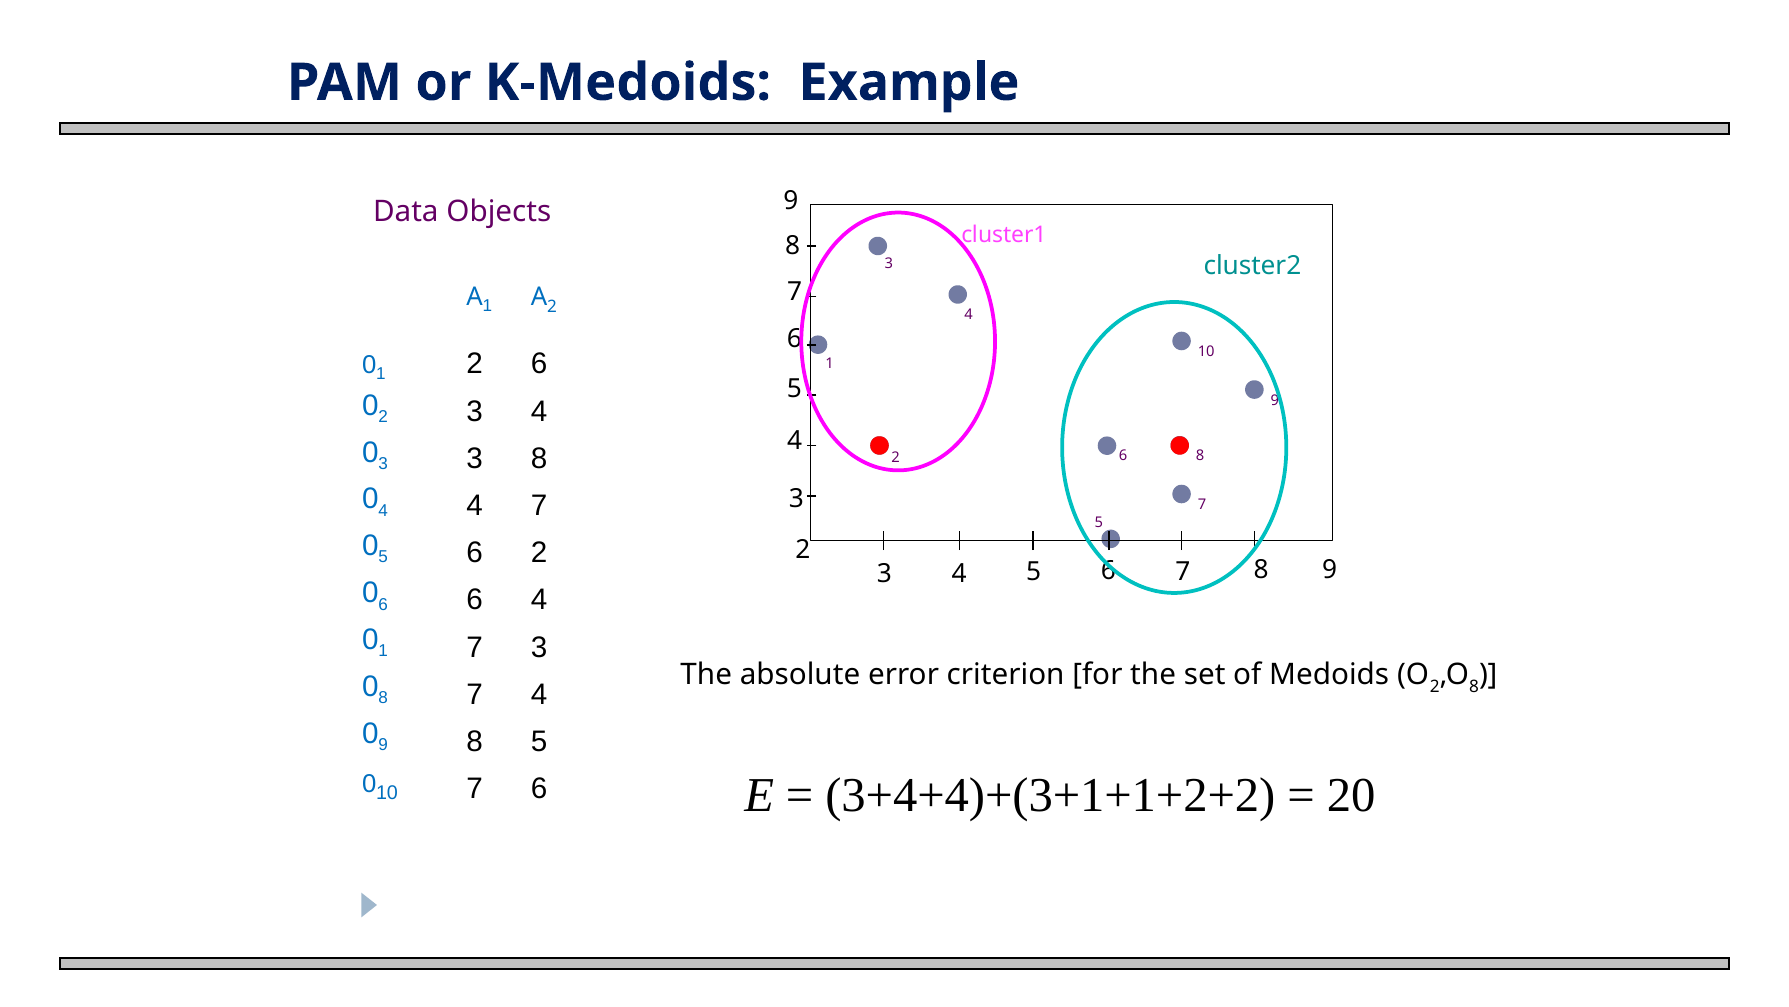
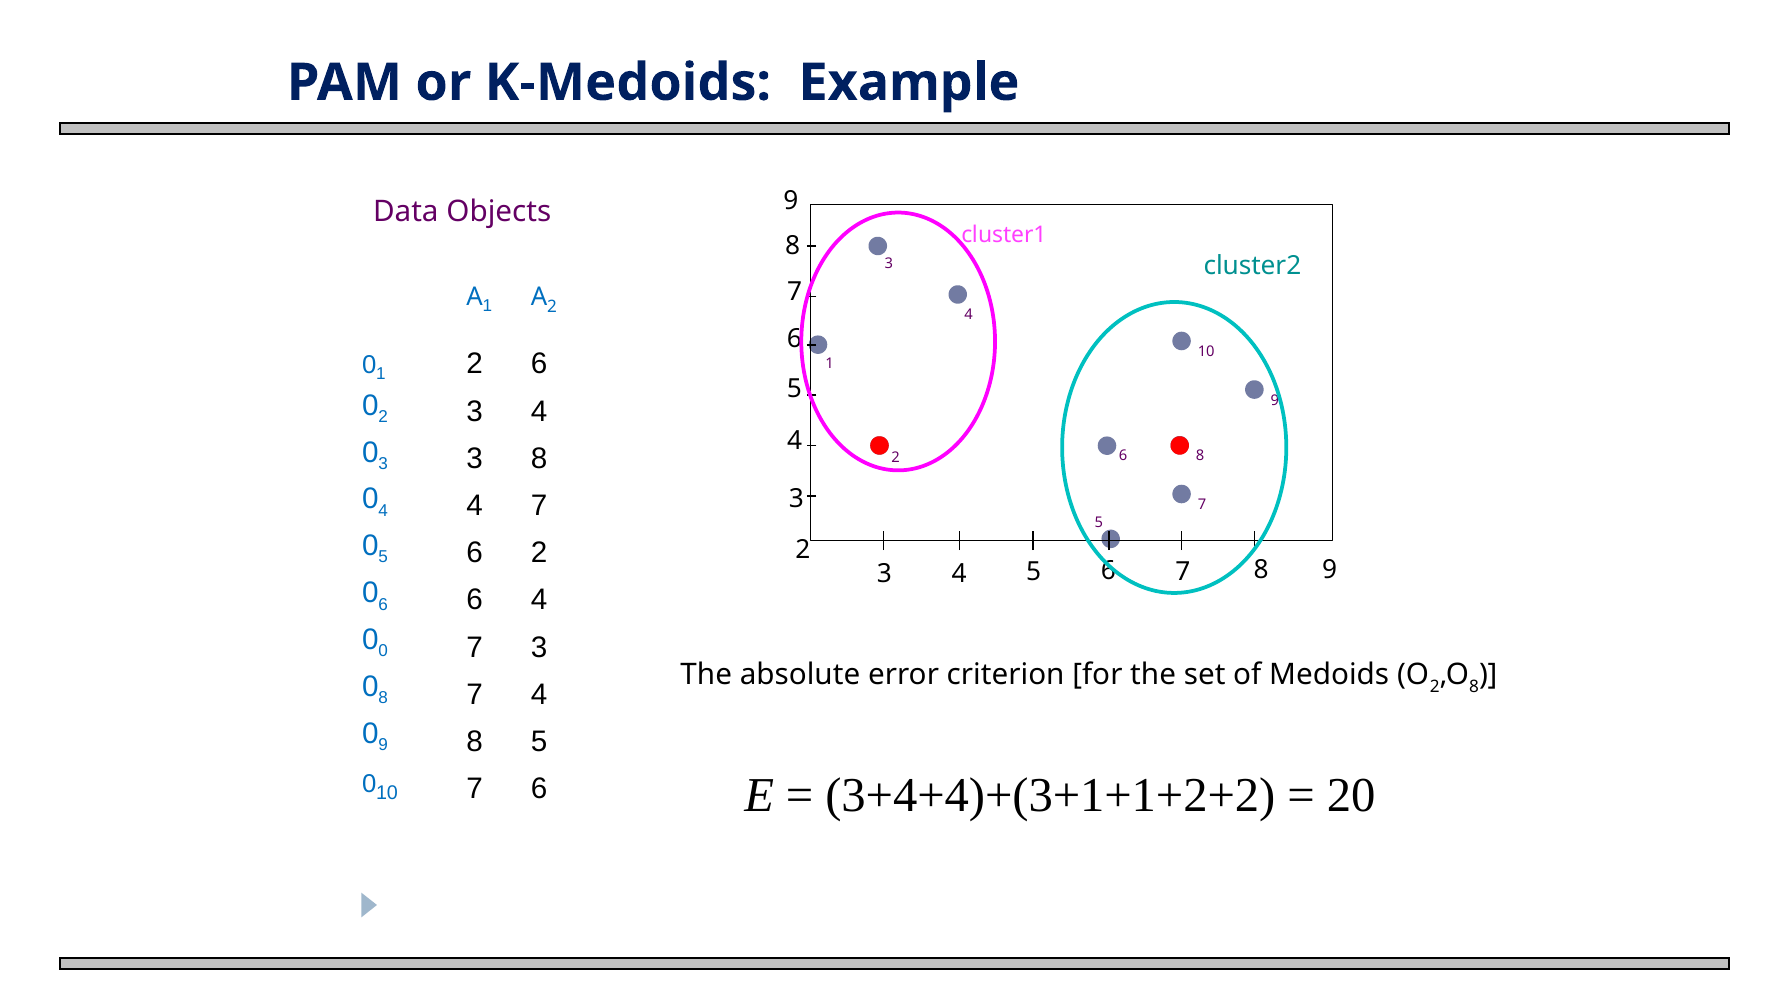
1 at (383, 651): 1 -> 0
